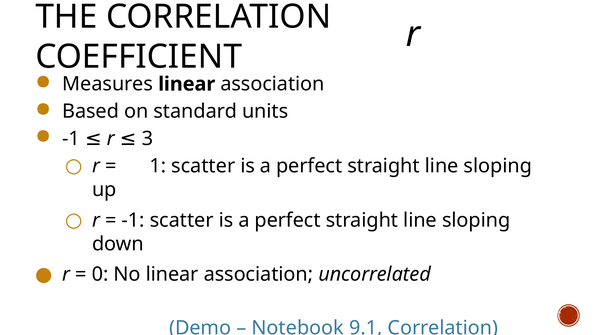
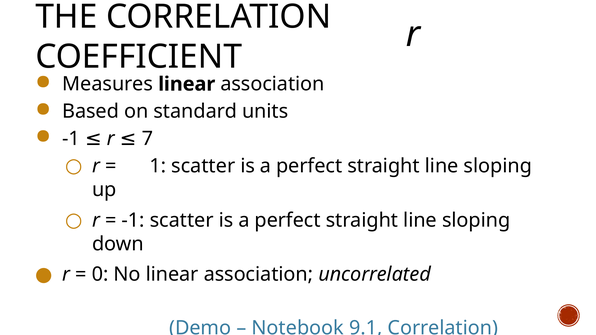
3: 3 -> 7
